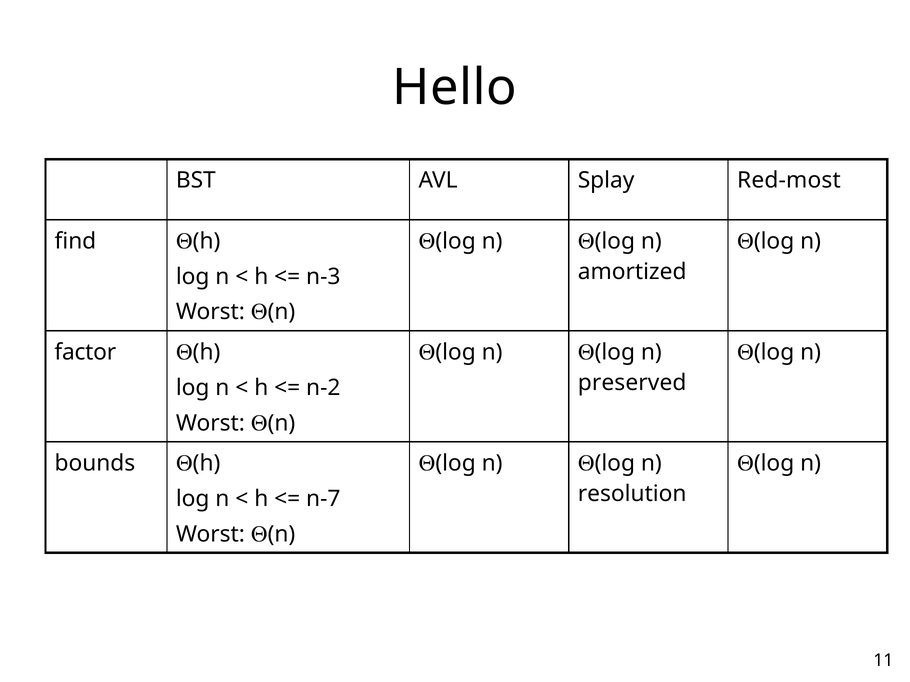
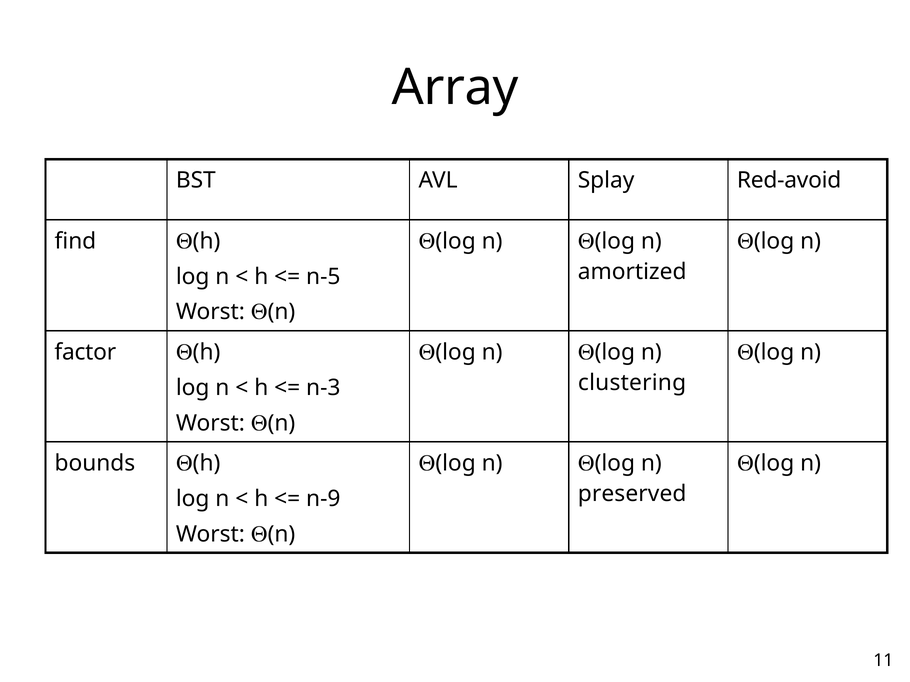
Hello: Hello -> Array
Red-most: Red-most -> Red-avoid
n-3: n-3 -> n-5
preserved: preserved -> clustering
n-2: n-2 -> n-3
resolution: resolution -> preserved
n-7: n-7 -> n-9
